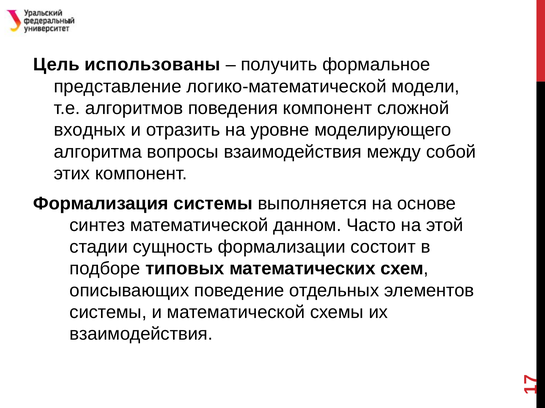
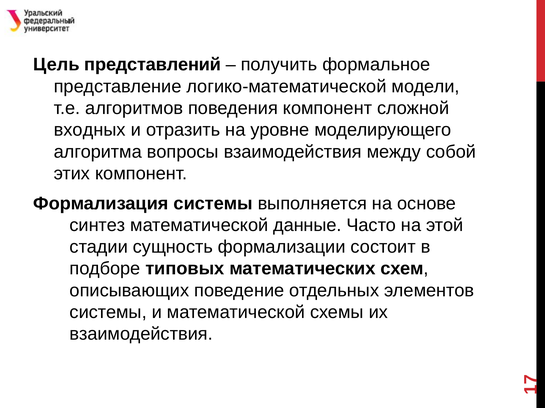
использованы: использованы -> представлений
данном: данном -> данные
